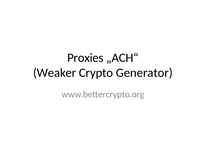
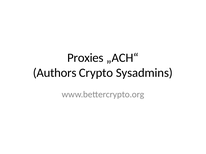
Weaker: Weaker -> Authors
Generator: Generator -> Sysadmins
